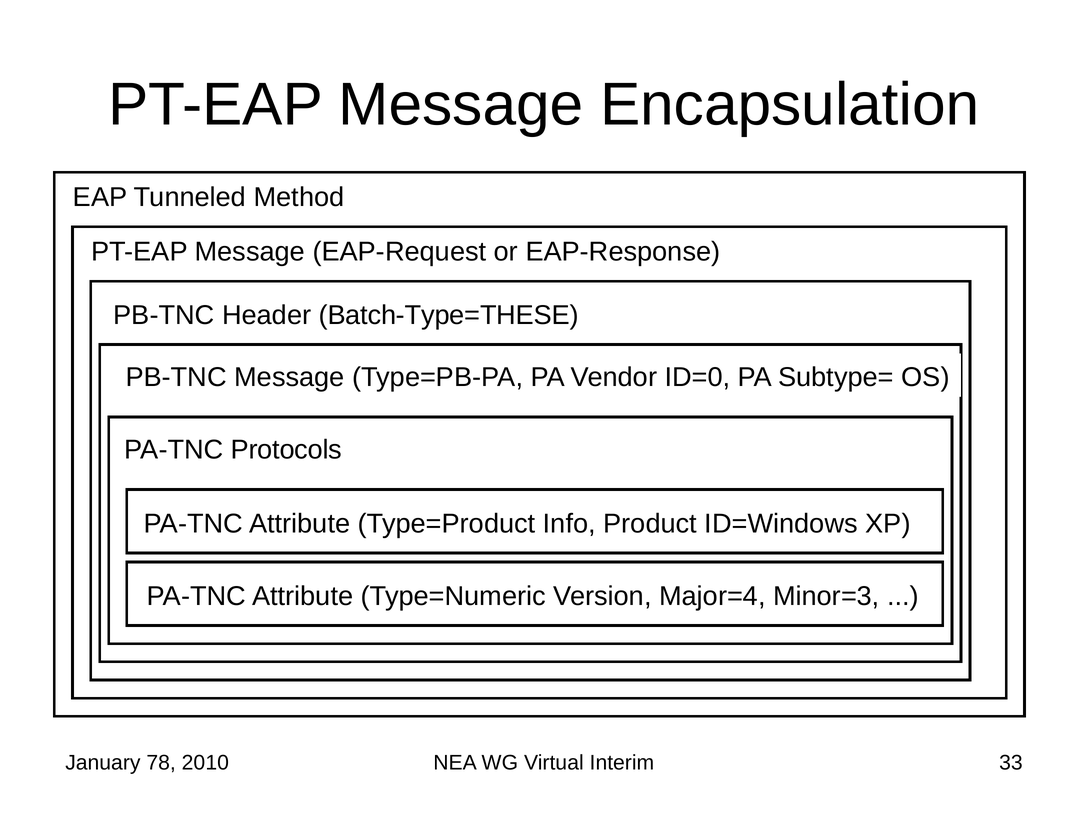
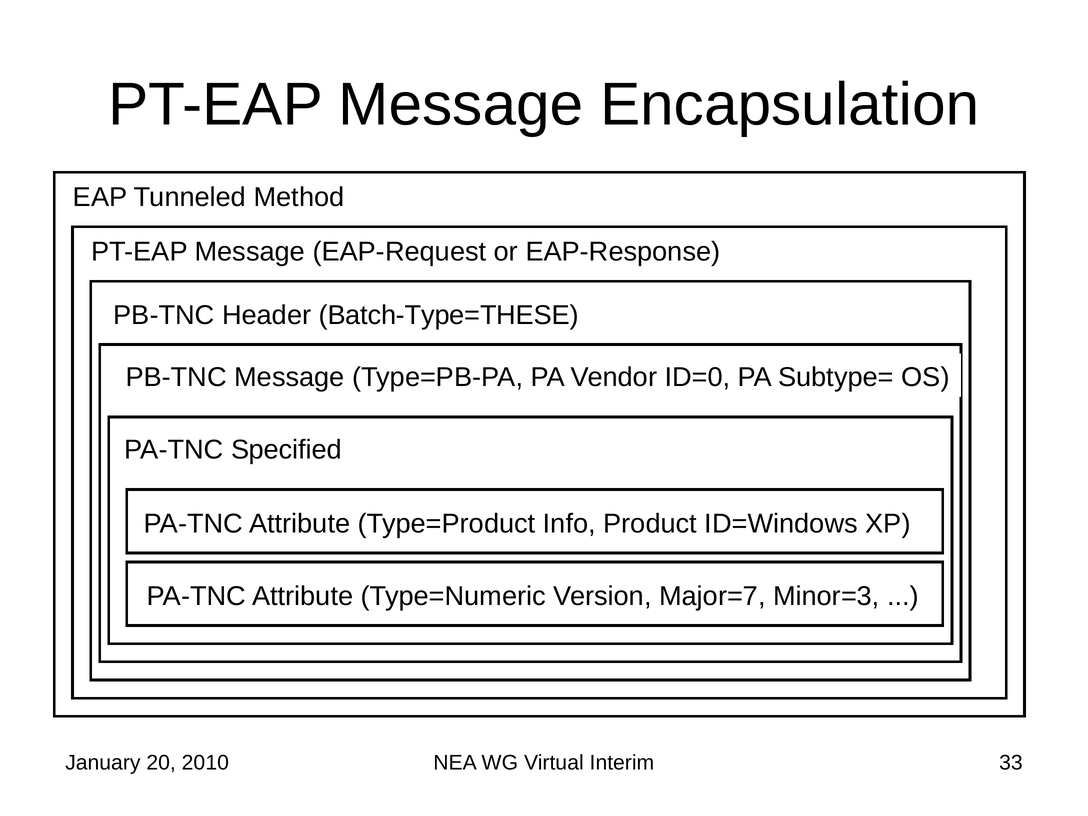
Protocols: Protocols -> Specified
Major=4: Major=4 -> Major=7
78: 78 -> 20
